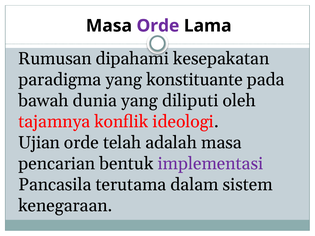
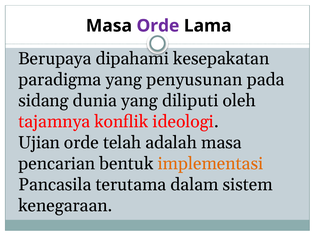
Rumusan: Rumusan -> Berupaya
konstituante: konstituante -> penyusunan
bawah: bawah -> sidang
implementasi colour: purple -> orange
